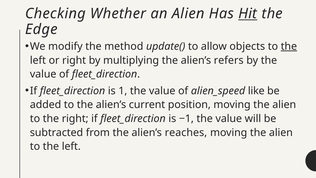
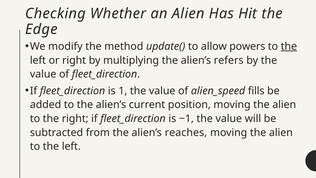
Hit underline: present -> none
objects: objects -> powers
like: like -> fills
